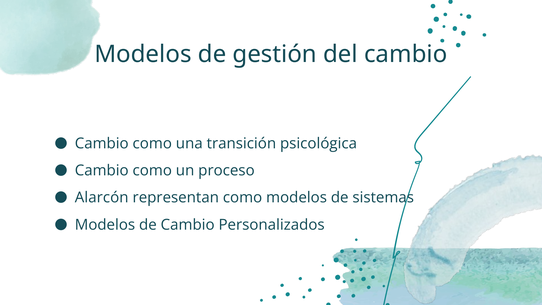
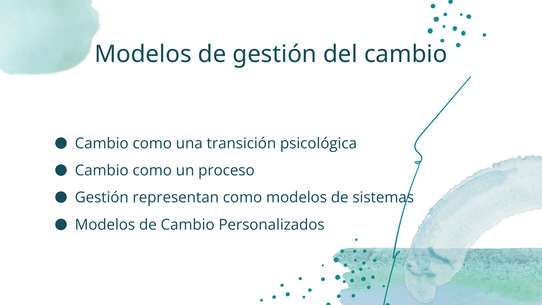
Alarcón at (102, 198): Alarcón -> Gestión
